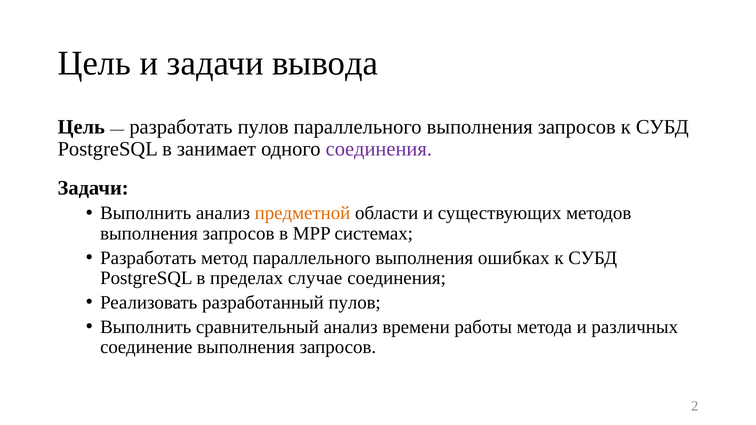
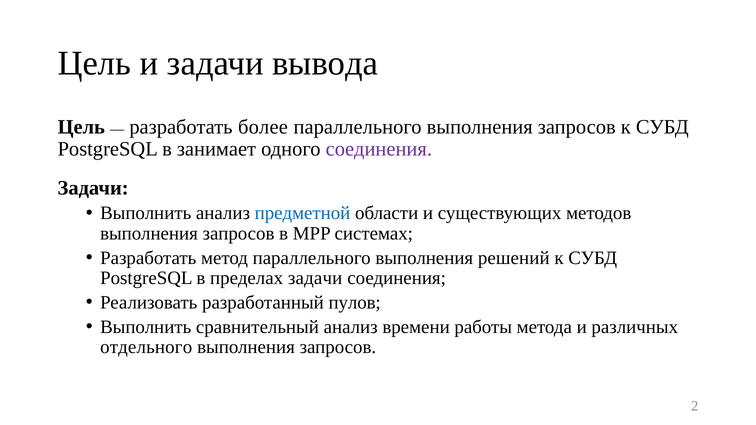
разработать пулов: пулов -> более
предметной colour: orange -> blue
ошибках: ошибках -> решений
пределах случае: случае -> задачи
соединение: соединение -> отдельного
